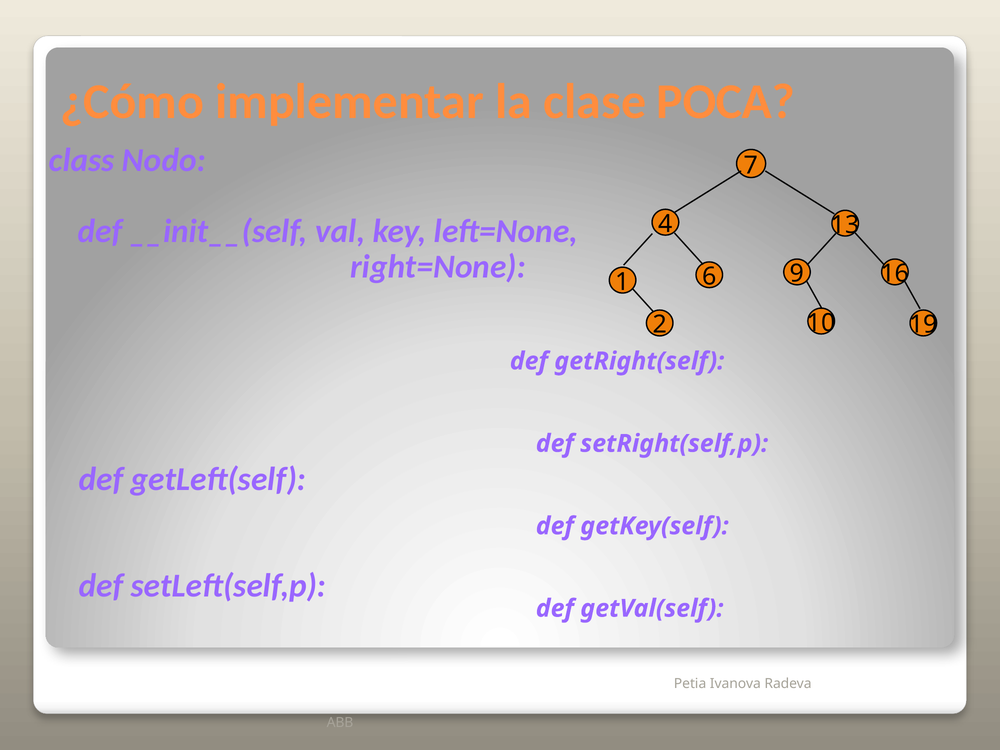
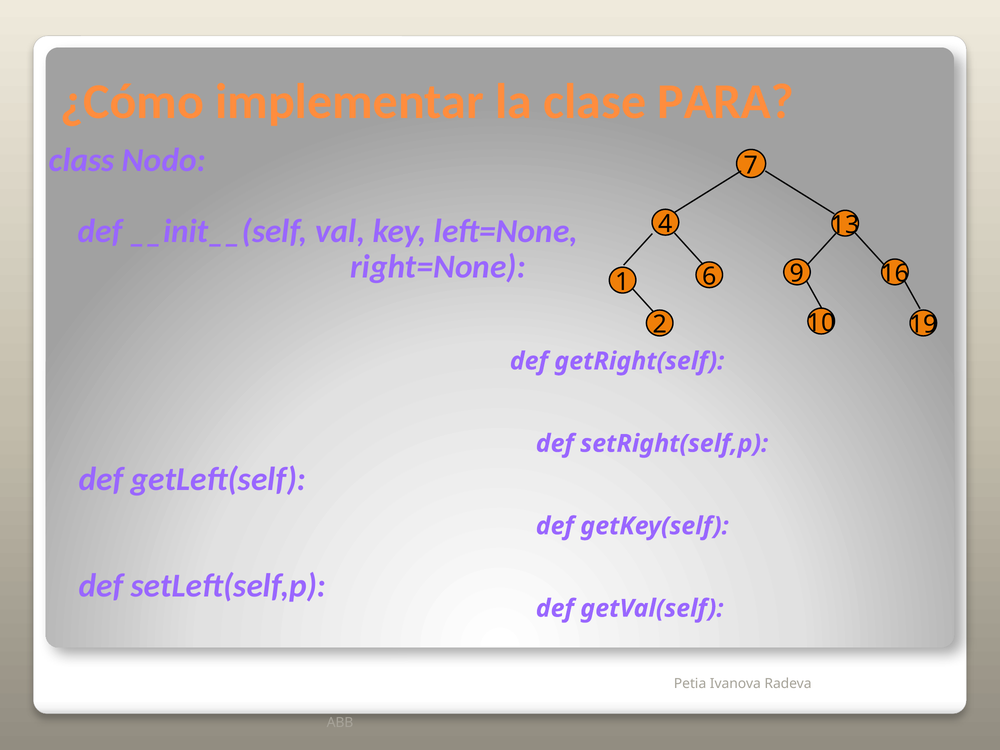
POCA: POCA -> PARA
